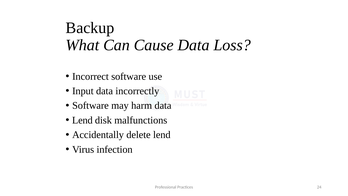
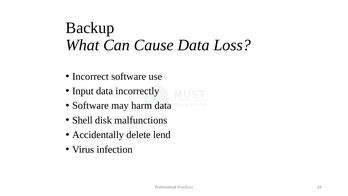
Lend at (82, 120): Lend -> Shell
